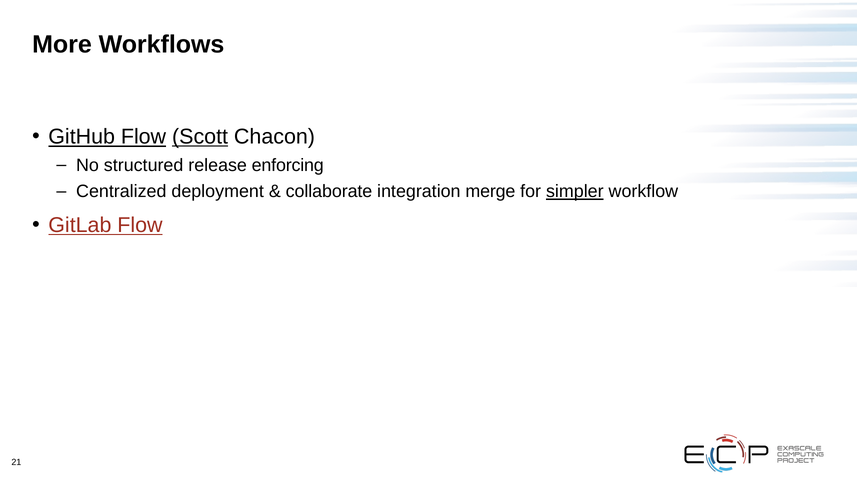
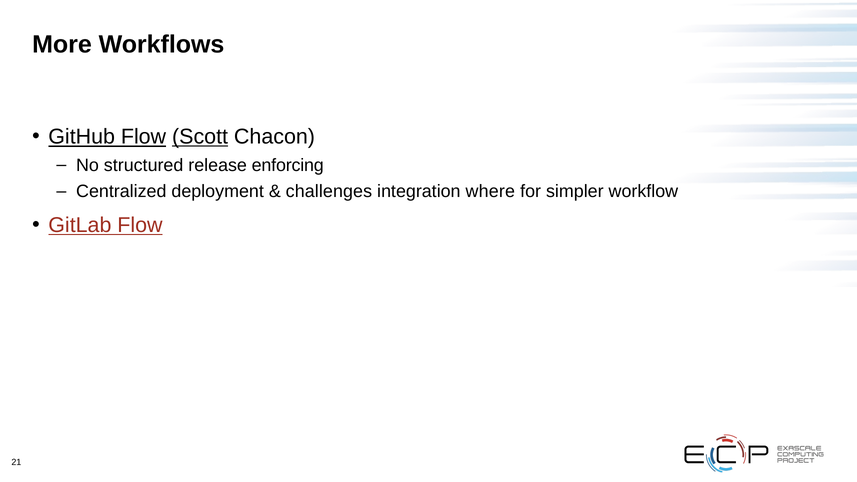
collaborate: collaborate -> challenges
merge: merge -> where
simpler underline: present -> none
